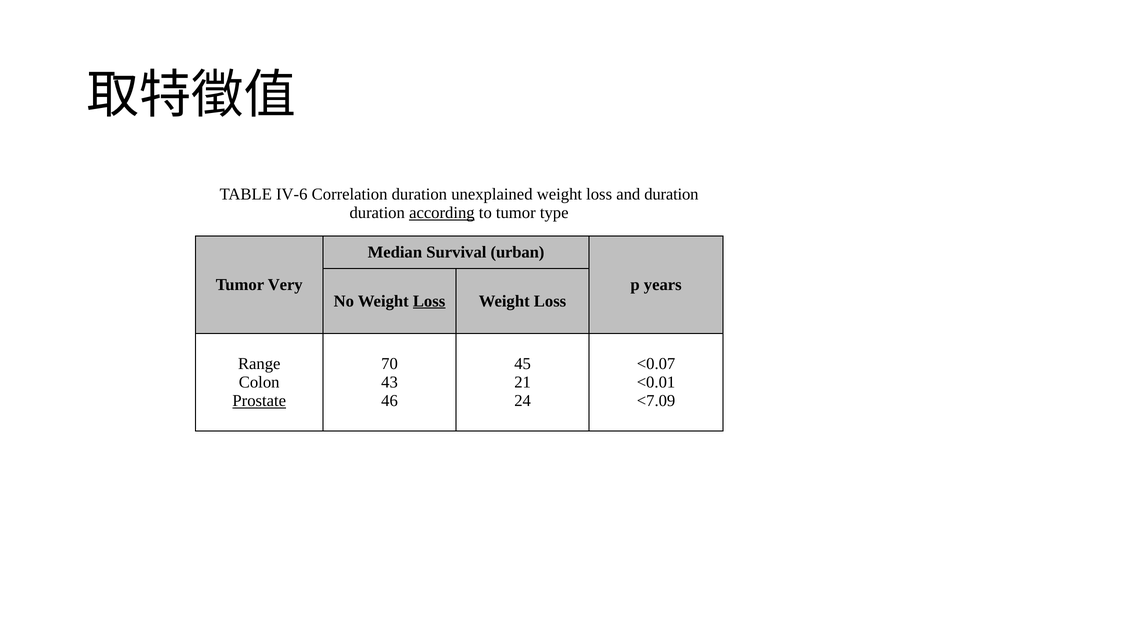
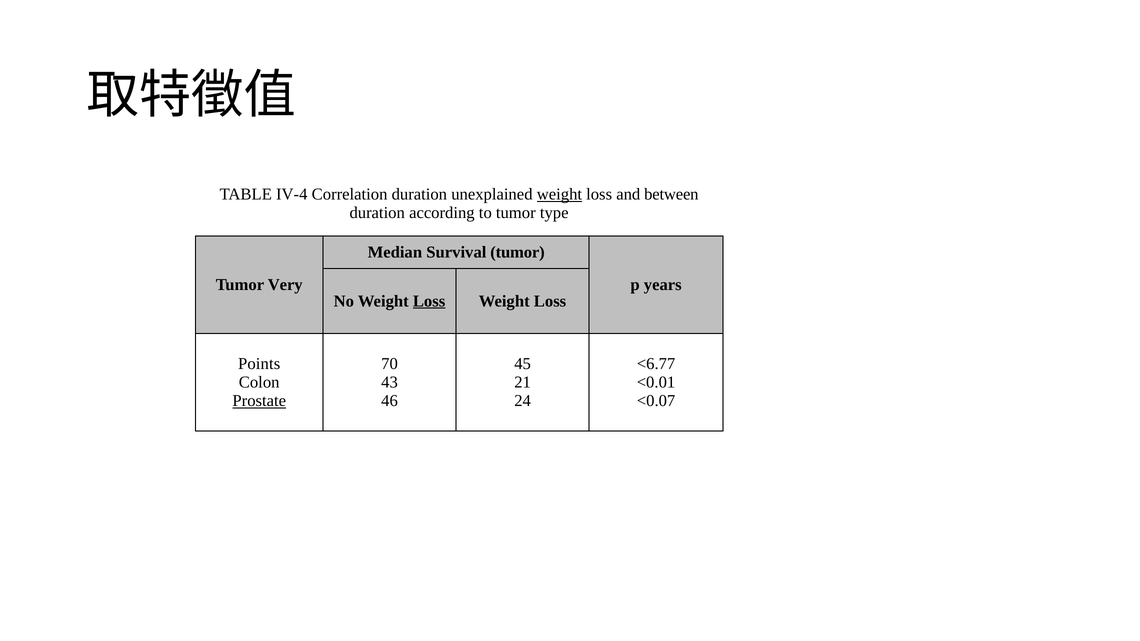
IV‑6: IV‑6 -> IV‑4
weight at (559, 194) underline: none -> present
and duration: duration -> between
according underline: present -> none
Survival urban: urban -> tumor
Range: Range -> Points
<0.07: <0.07 -> <6.77
<7.09: <7.09 -> <0.07
